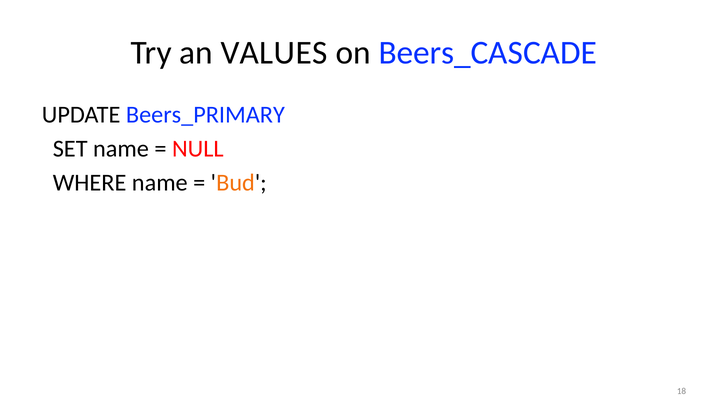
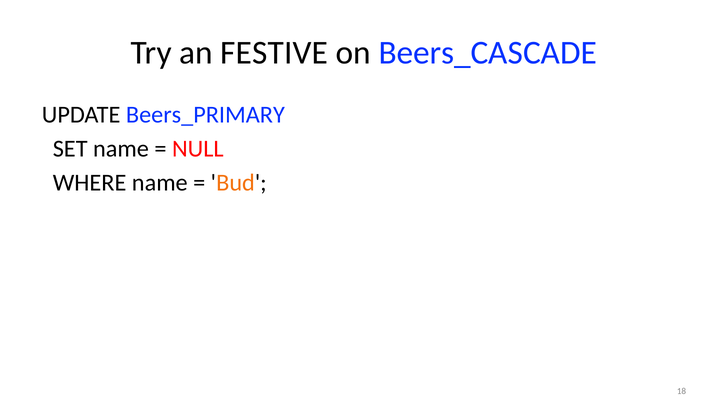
VALUES: VALUES -> FESTIVE
